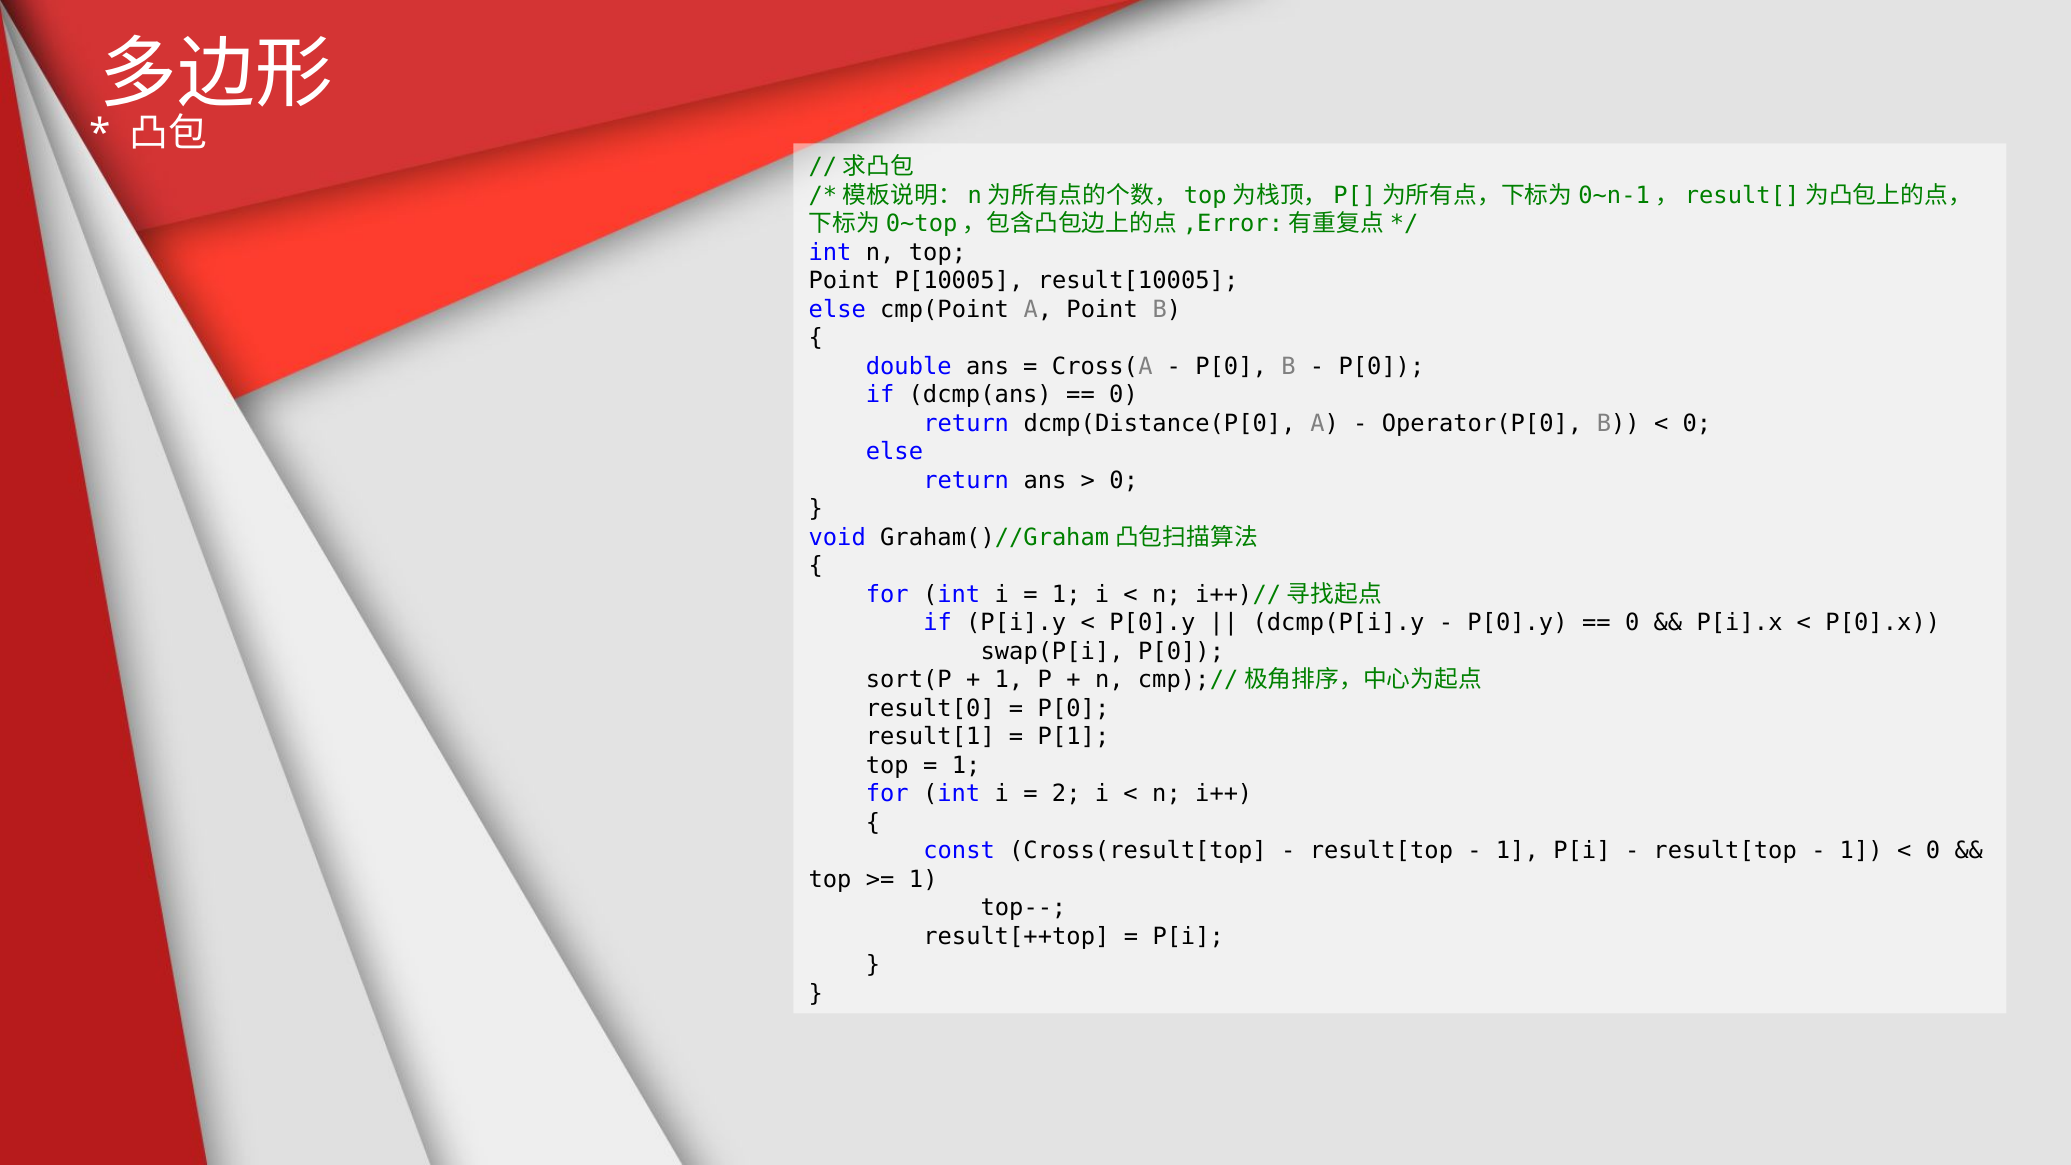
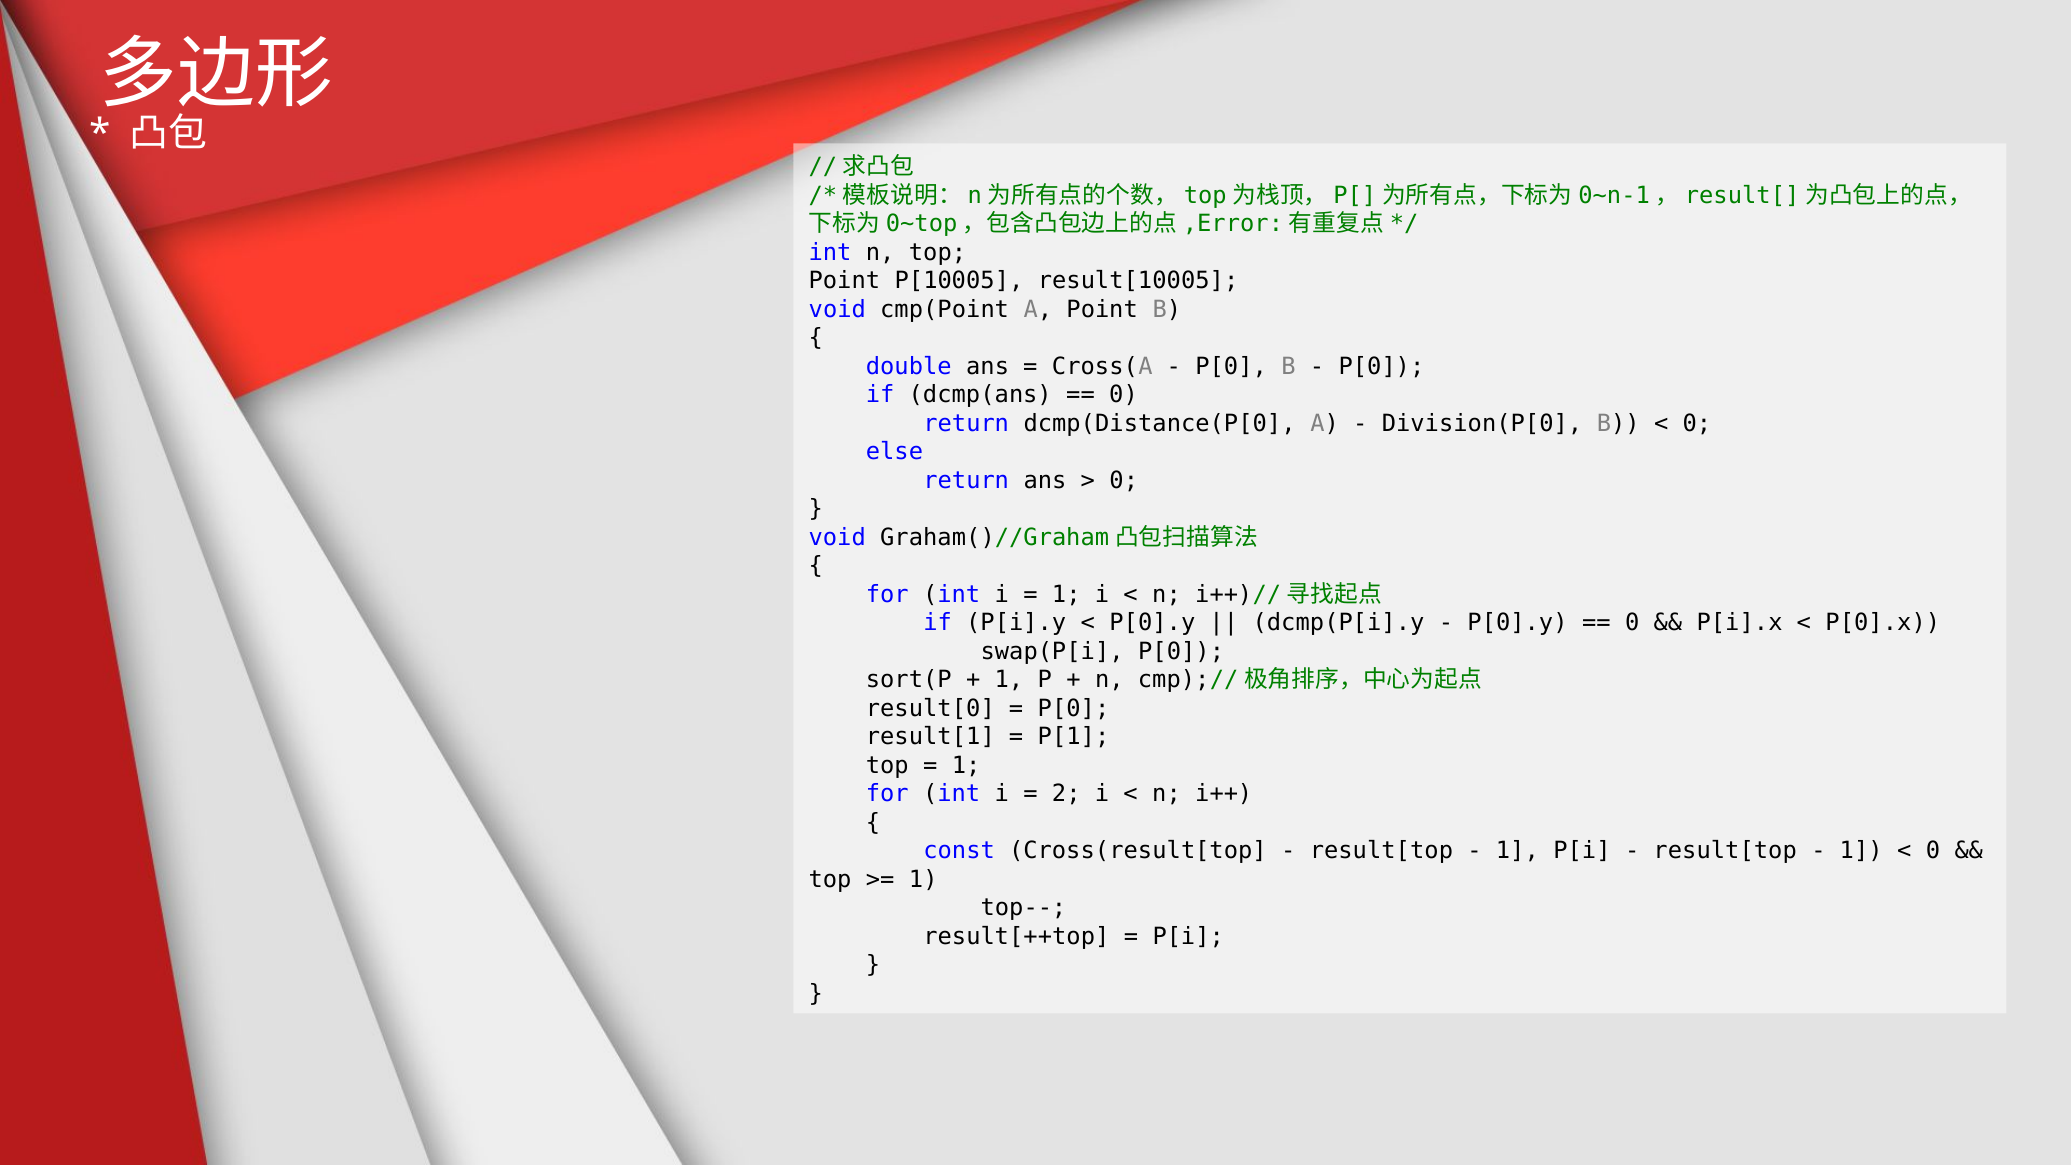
else at (837, 309): else -> void
Operator(P[0: Operator(P[0 -> Division(P[0
